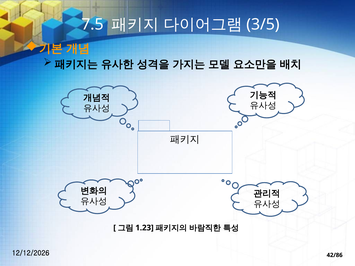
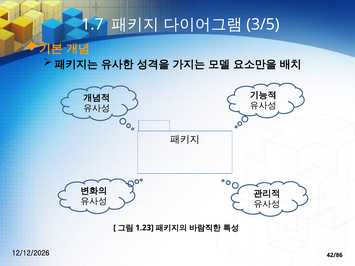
7.5: 7.5 -> 1.7
